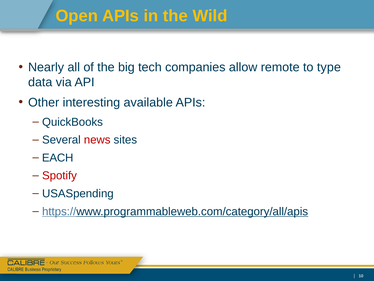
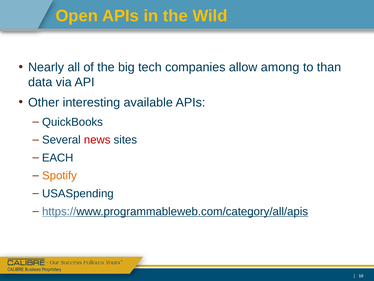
remote: remote -> among
type: type -> than
Spotify colour: red -> orange
